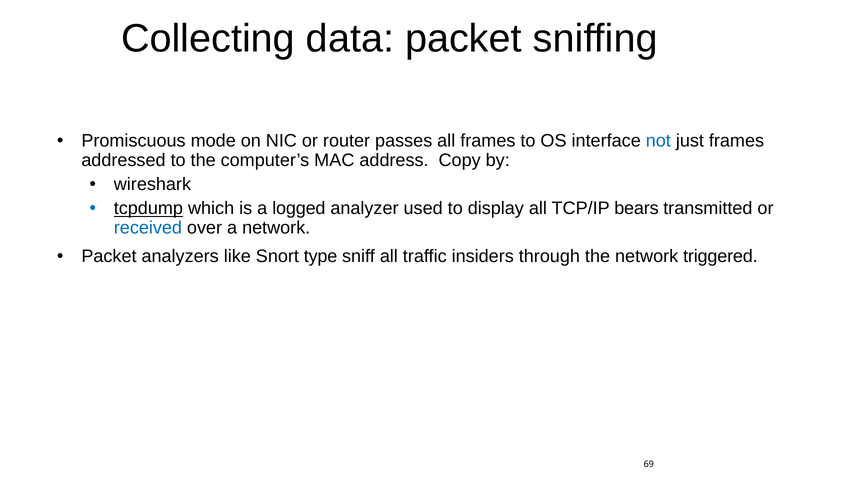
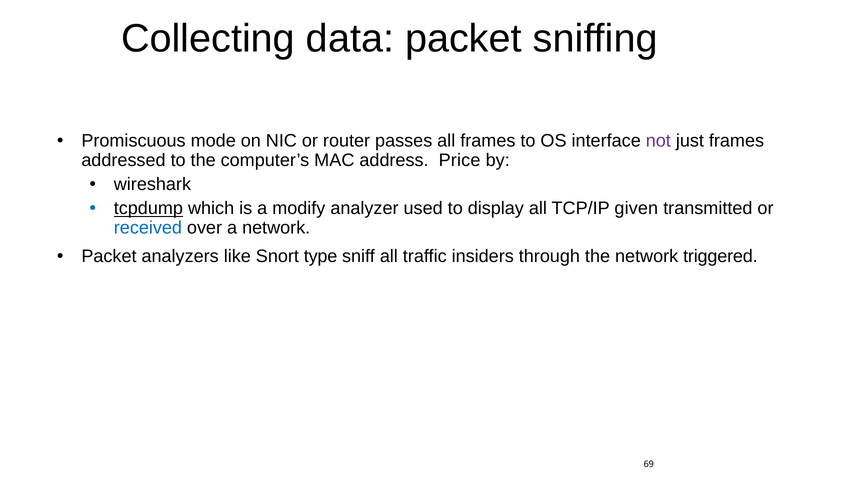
not colour: blue -> purple
Copy: Copy -> Price
logged: logged -> modify
bears: bears -> given
